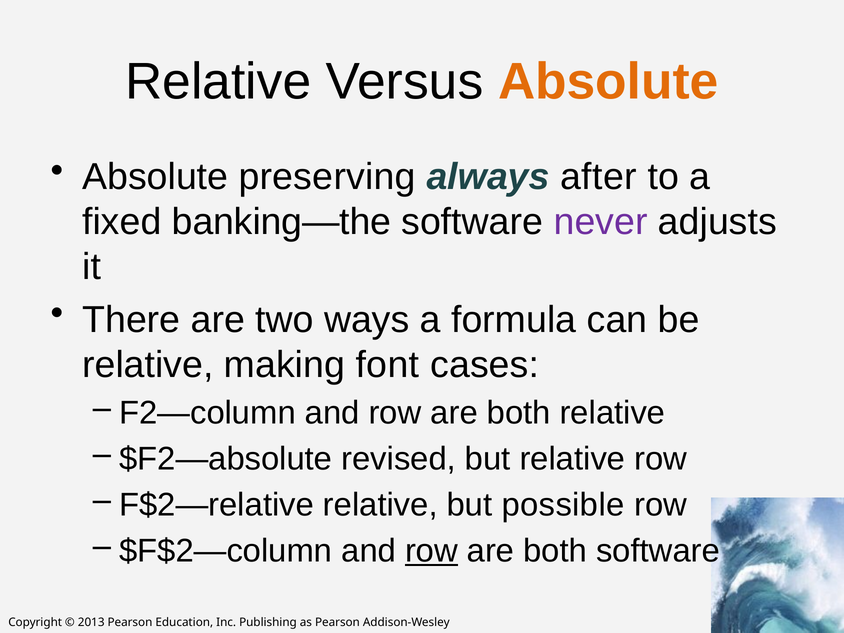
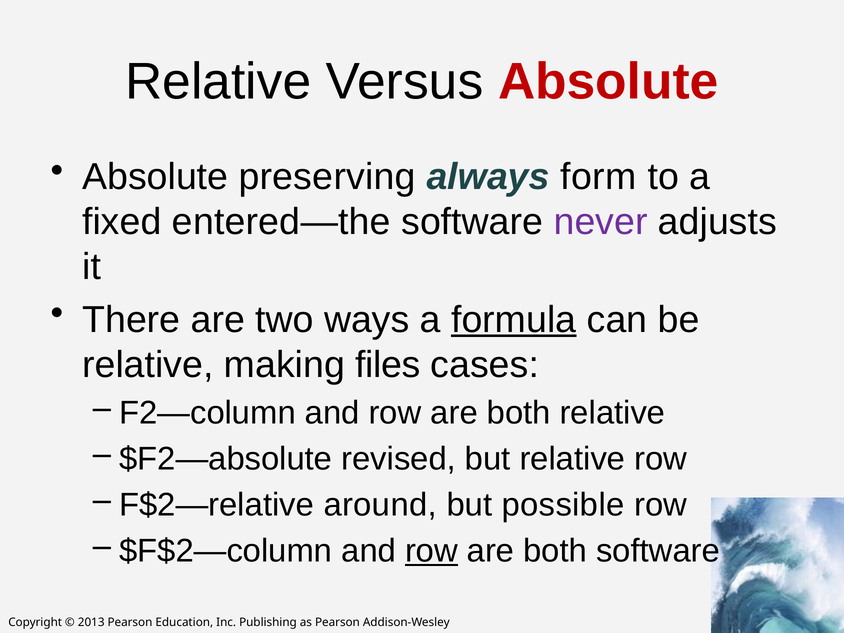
Absolute at (608, 82) colour: orange -> red
after: after -> form
banking—the: banking—the -> entered—the
formula underline: none -> present
font: font -> files
F$2—relative relative: relative -> around
